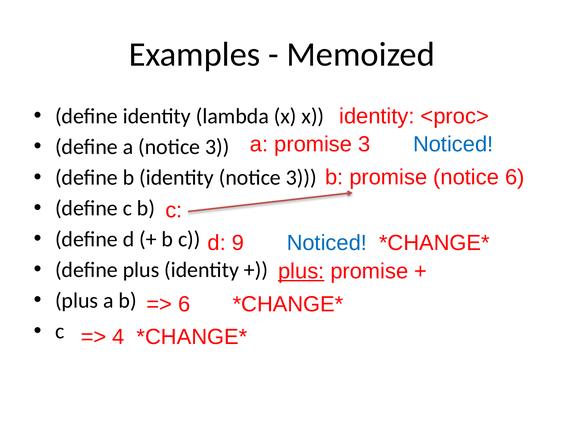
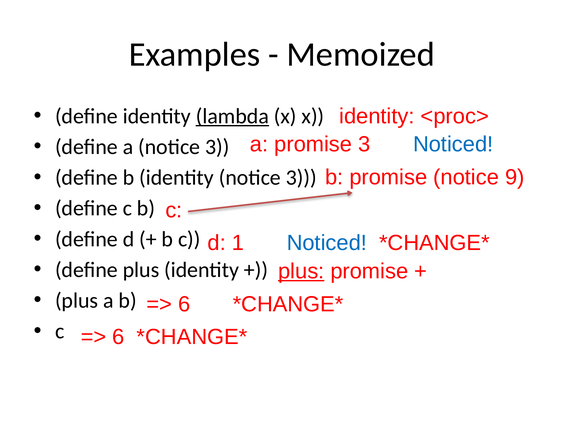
lambda underline: none -> present
notice 6: 6 -> 9
9: 9 -> 1
4 at (118, 337): 4 -> 6
